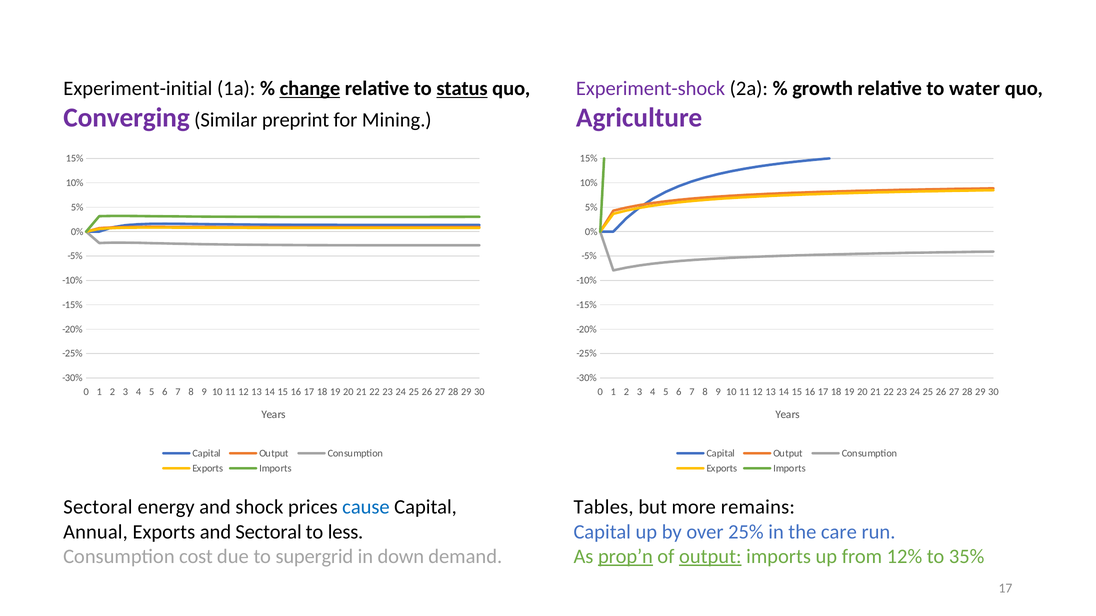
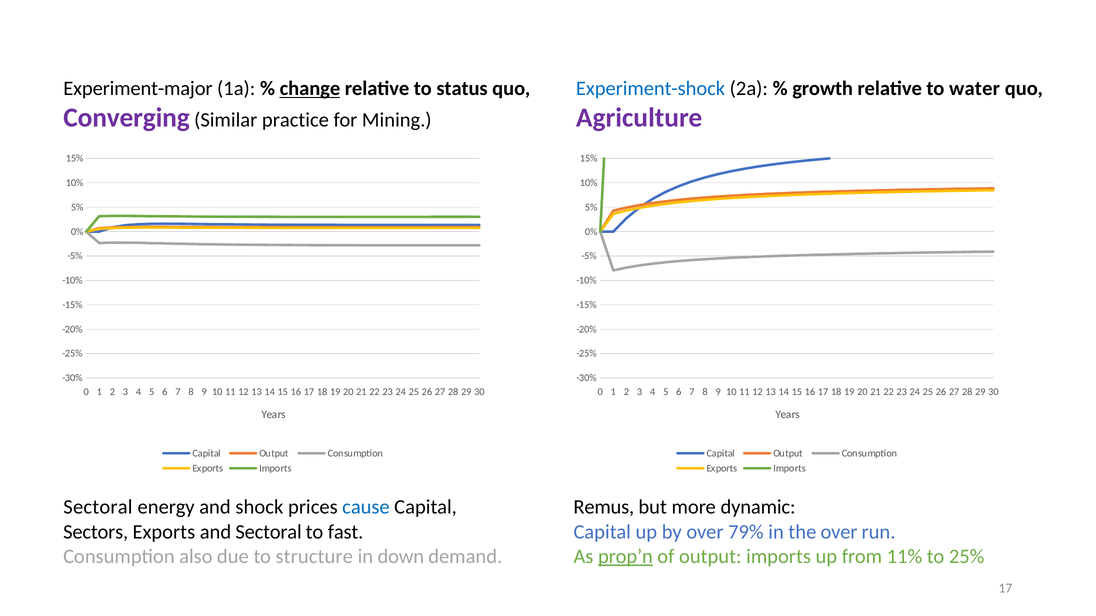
Experiment-initial: Experiment-initial -> Experiment-major
status underline: present -> none
Experiment-shock colour: purple -> blue
preprint: preprint -> practice
Tables: Tables -> Remus
remains: remains -> dynamic
Annual: Annual -> Sectors
less: less -> fast
25%: 25% -> 79%
the care: care -> over
cost: cost -> also
supergrid: supergrid -> structure
output at (710, 557) underline: present -> none
12%: 12% -> 11%
35%: 35% -> 25%
